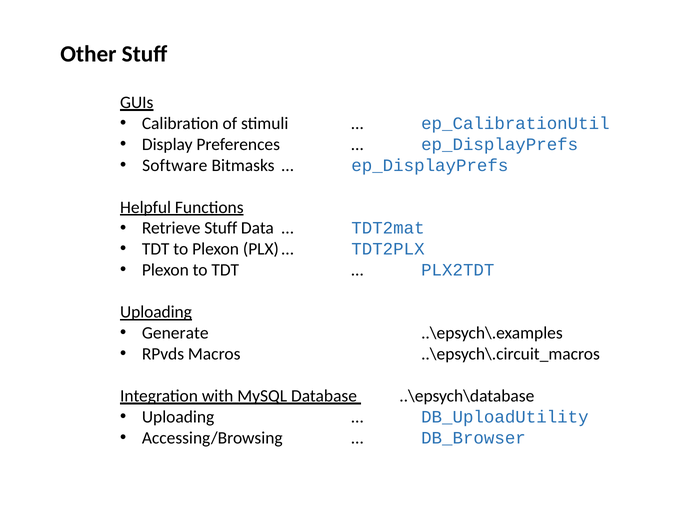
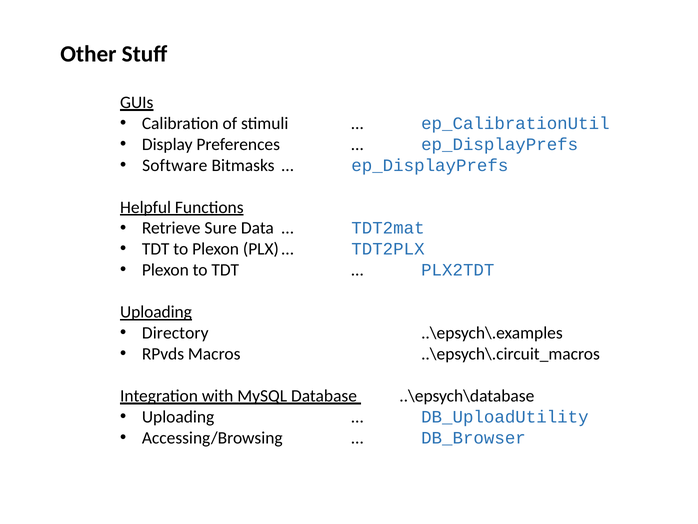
Retrieve Stuff: Stuff -> Sure
Generate: Generate -> Directory
